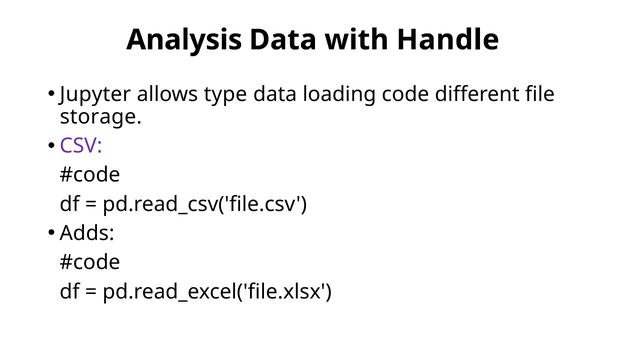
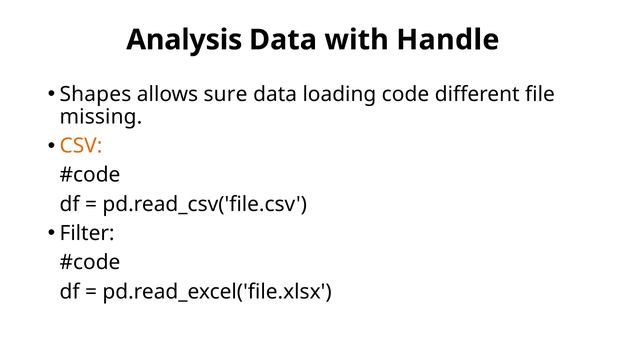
Jupyter: Jupyter -> Shapes
type: type -> sure
storage: storage -> missing
CSV colour: purple -> orange
Adds: Adds -> Filter
